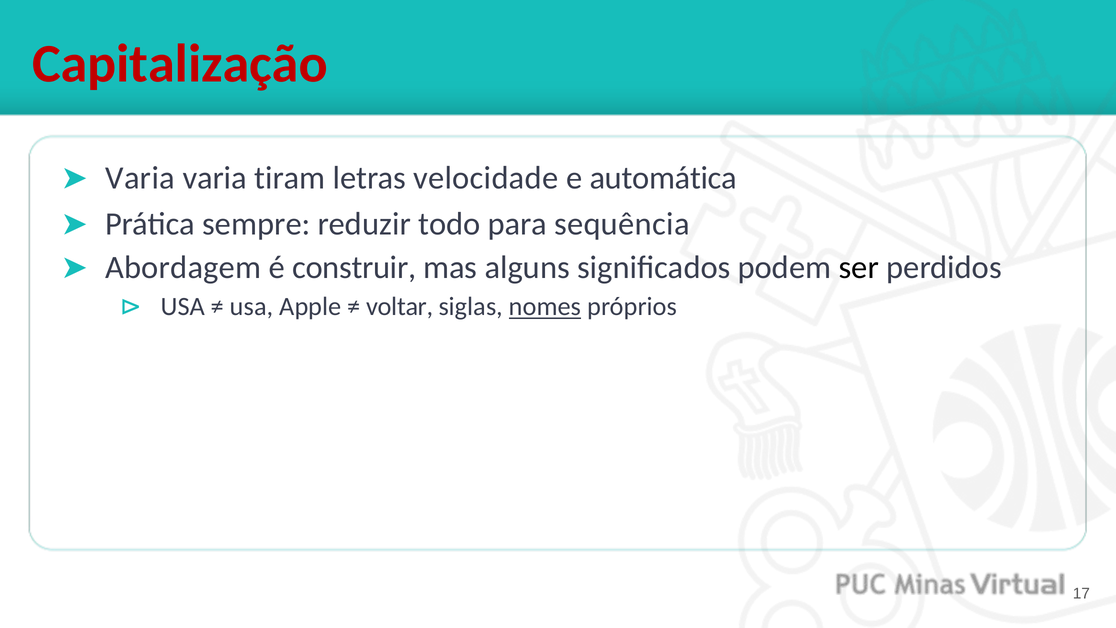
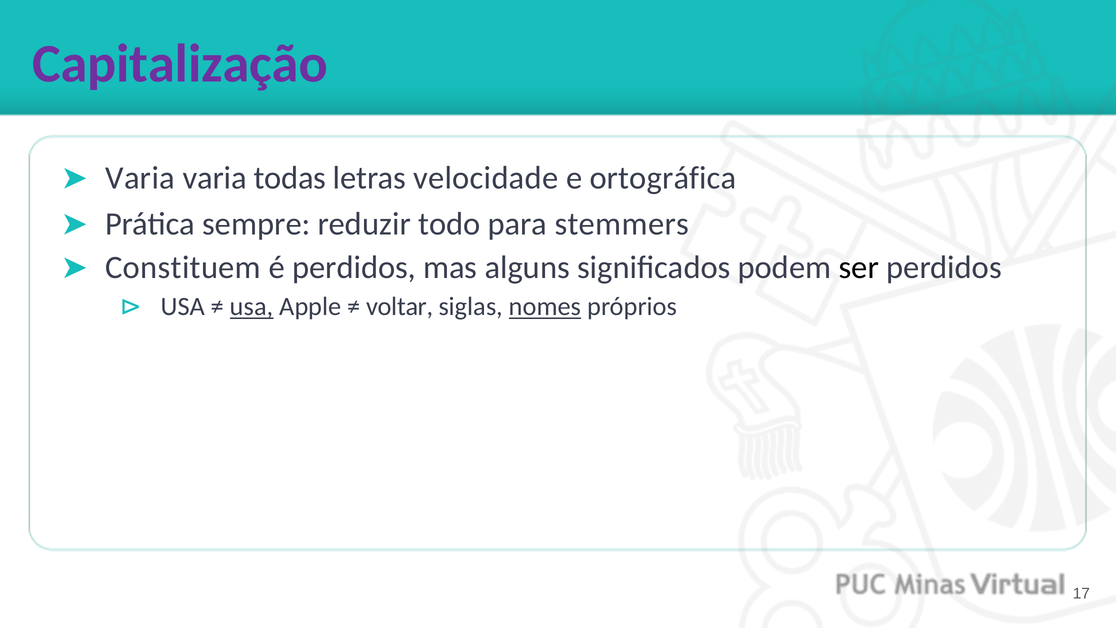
Capitalização colour: red -> purple
tiram: tiram -> todas
automática: automática -> ortográfica
sequência: sequência -> stemmers
Abordagem: Abordagem -> Constituem
é construir: construir -> perdidos
usa at (252, 307) underline: none -> present
